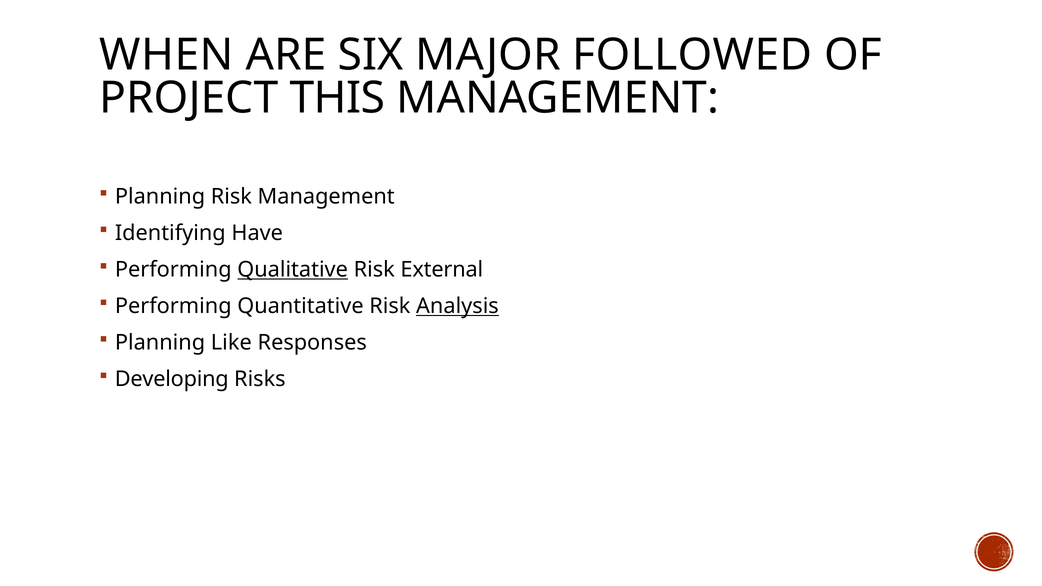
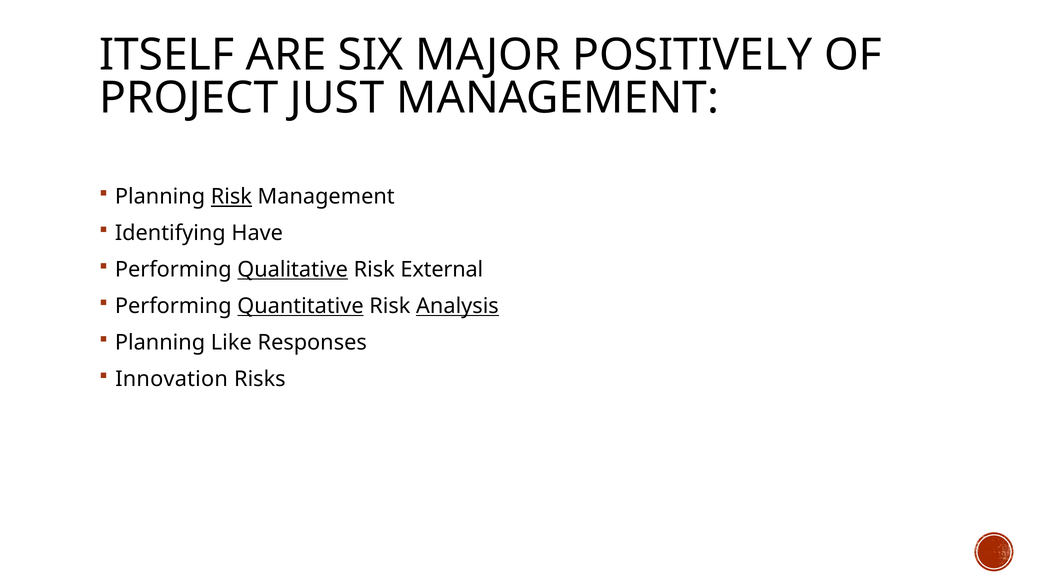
WHEN: WHEN -> ITSELF
FOLLOWED: FOLLOWED -> POSITIVELY
THIS: THIS -> JUST
Risk at (231, 197) underline: none -> present
Quantitative underline: none -> present
Developing: Developing -> Innovation
